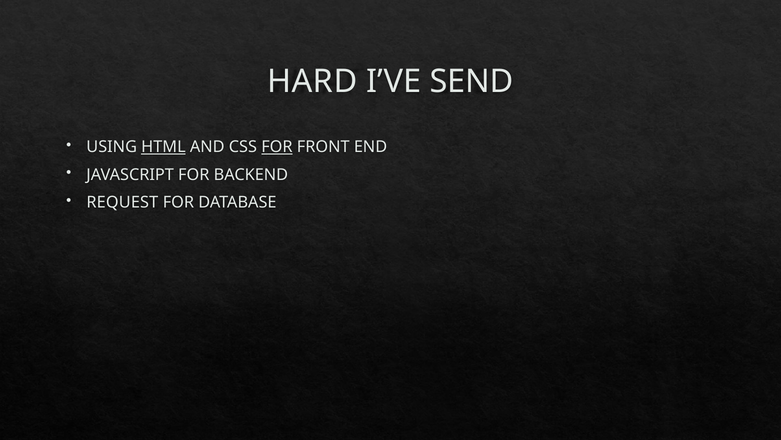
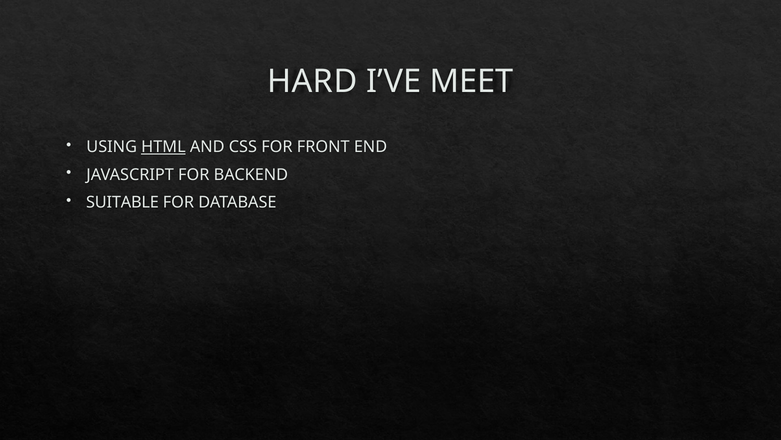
SEND: SEND -> MEET
FOR at (277, 147) underline: present -> none
REQUEST: REQUEST -> SUITABLE
